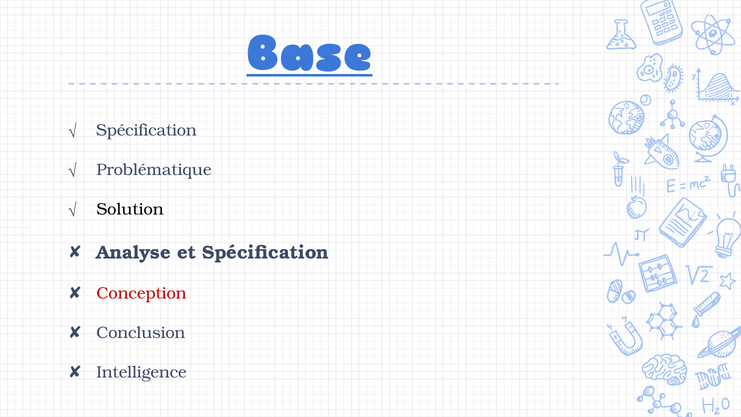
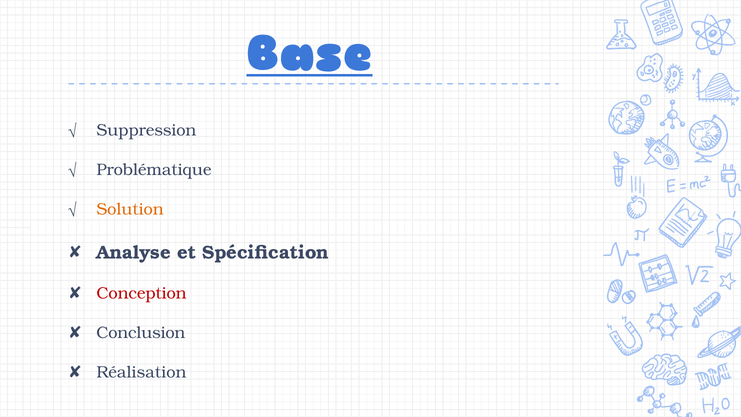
Spécification at (146, 130): Spécification -> Suppression
Solution colour: black -> orange
Intelligence: Intelligence -> Réalisation
